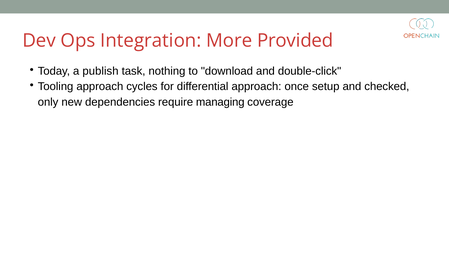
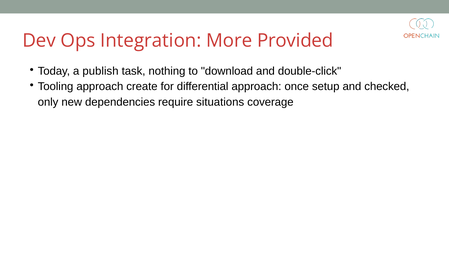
cycles: cycles -> create
managing: managing -> situations
